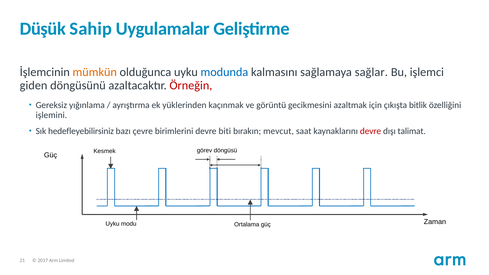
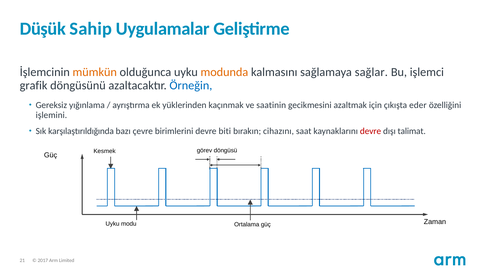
modunda colour: blue -> orange
giden: giden -> grafik
Örneğin colour: red -> blue
görüntü: görüntü -> saatinin
bitlik: bitlik -> eder
hedefleyebilirsiniz: hedefleyebilirsiniz -> karşılaştırıldığında
mevcut: mevcut -> cihazını
